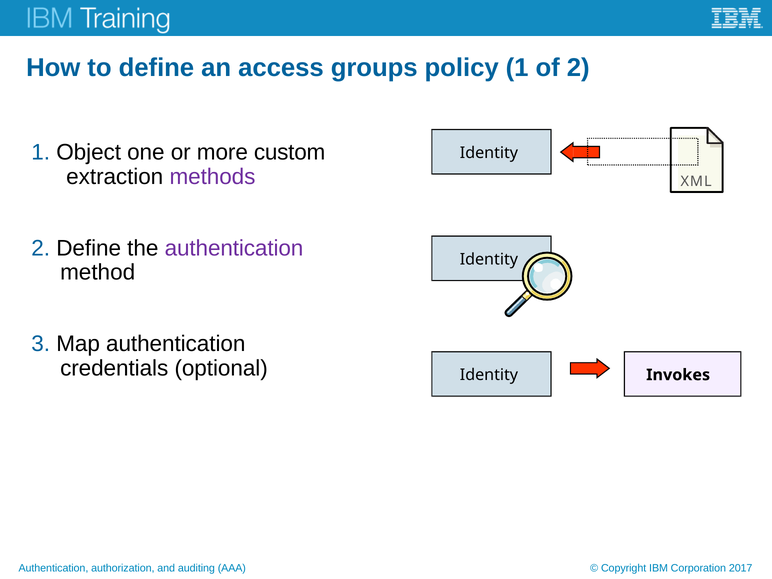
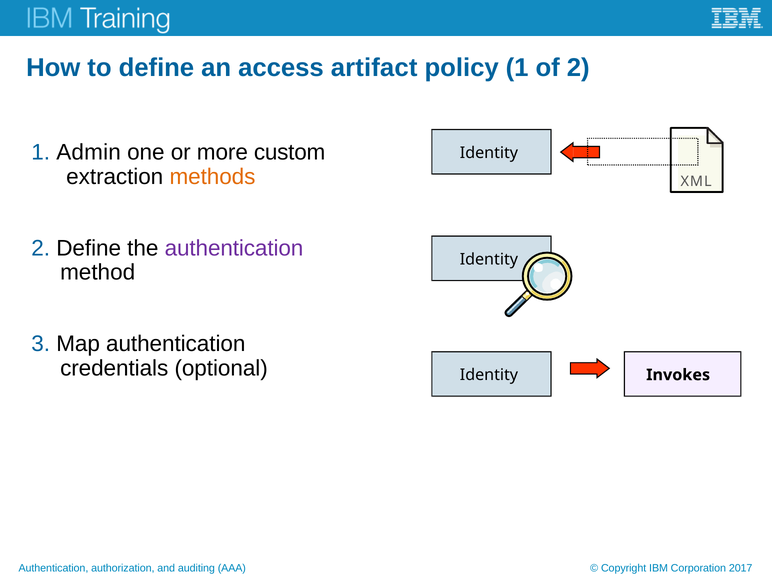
groups: groups -> artifact
Object: Object -> Admin
methods colour: purple -> orange
